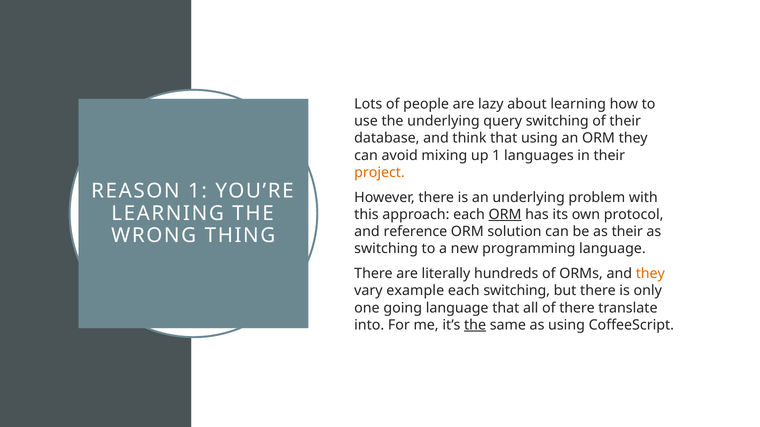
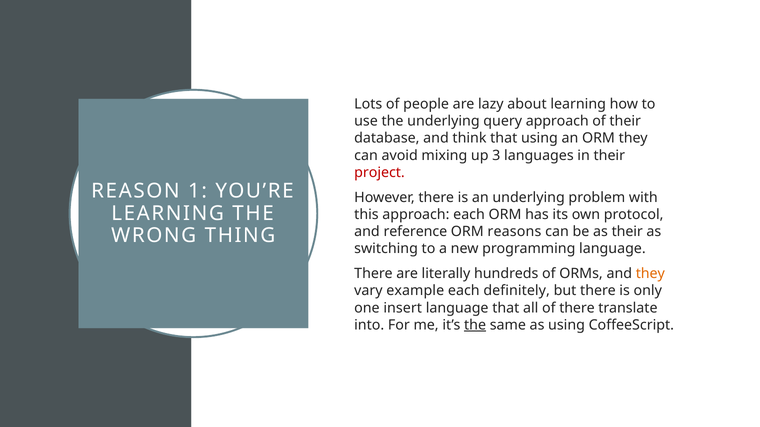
query switching: switching -> approach
up 1: 1 -> 3
project colour: orange -> red
ORM at (505, 215) underline: present -> none
solution: solution -> reasons
each switching: switching -> definitely
going: going -> insert
